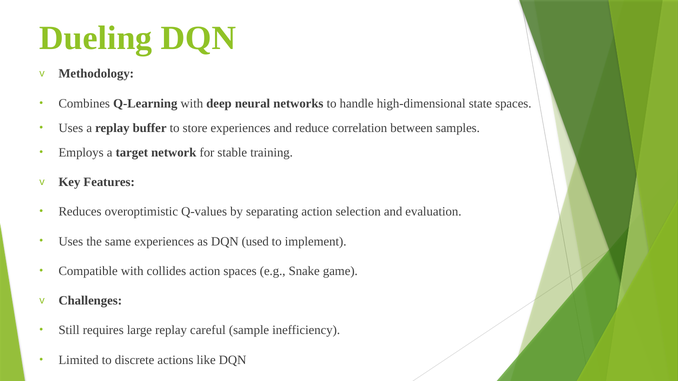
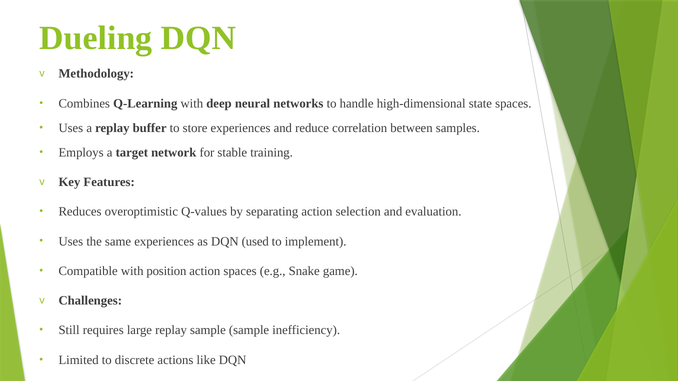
collides: collides -> position
replay careful: careful -> sample
